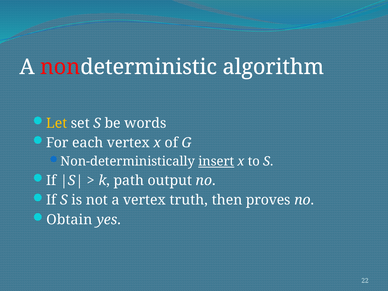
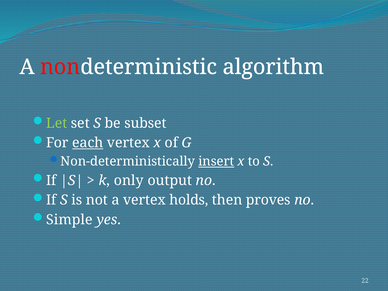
Let colour: yellow -> light green
words: words -> subset
each underline: none -> present
path: path -> only
truth: truth -> holds
Obtain: Obtain -> Simple
